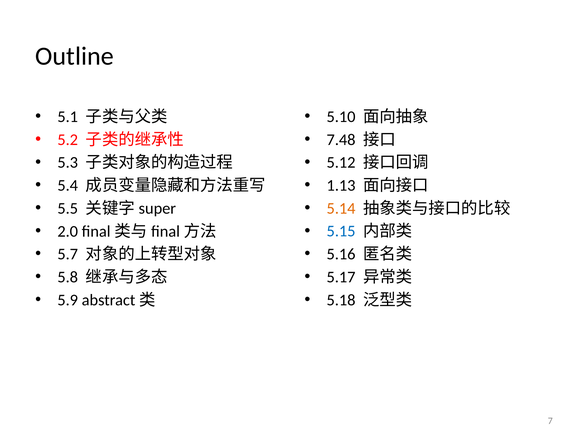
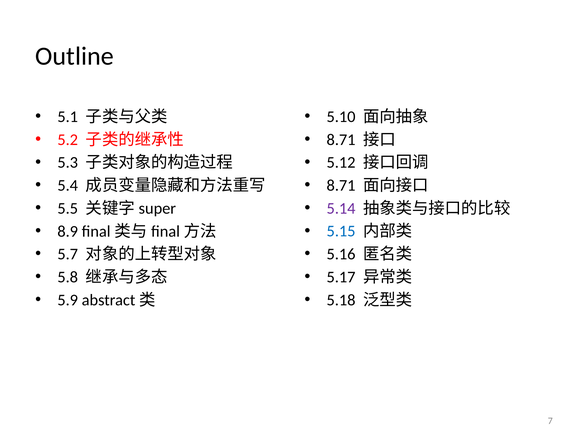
7.48 at (341, 140): 7.48 -> 8.71
1.13 at (341, 185): 1.13 -> 8.71
5.14 colour: orange -> purple
2.0: 2.0 -> 8.9
